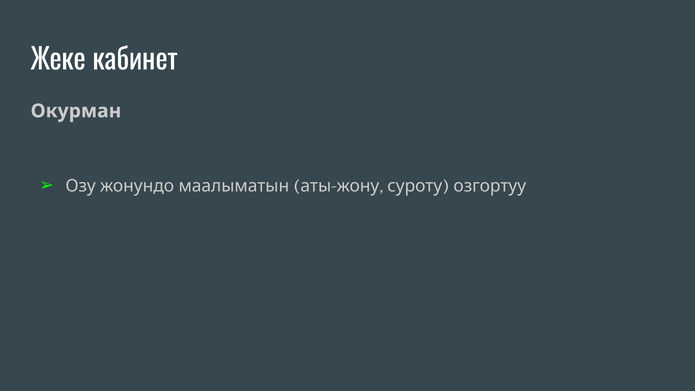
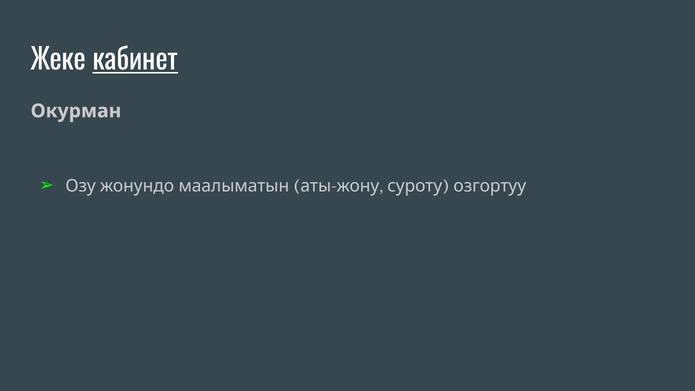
кабинет underline: none -> present
